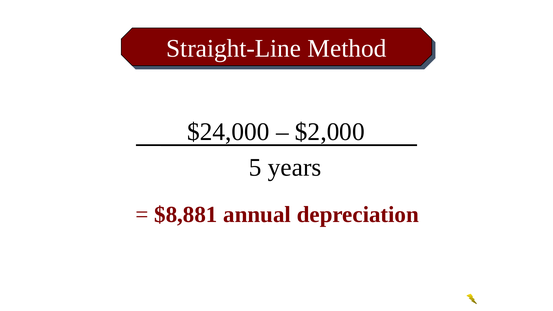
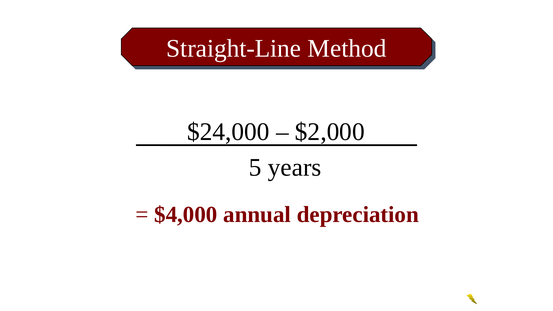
$8,881: $8,881 -> $4,000
